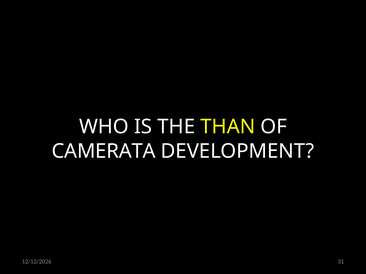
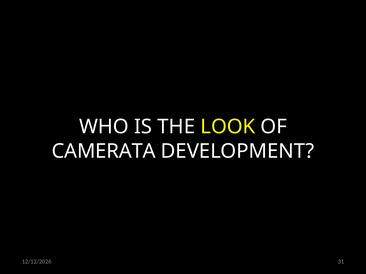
THAN: THAN -> LOOK
